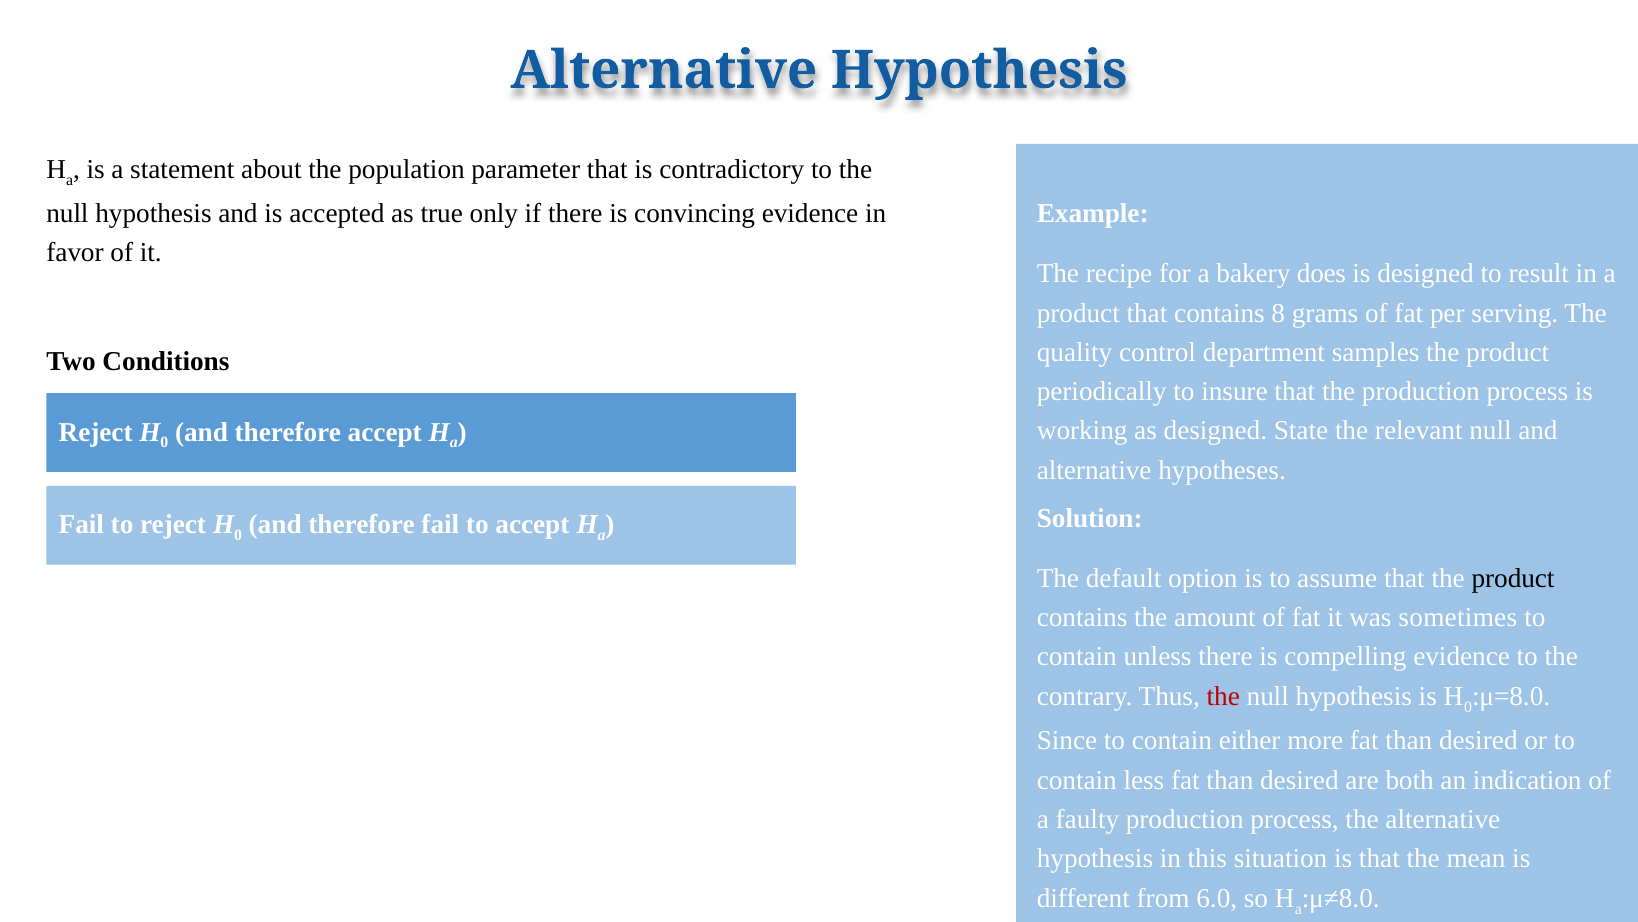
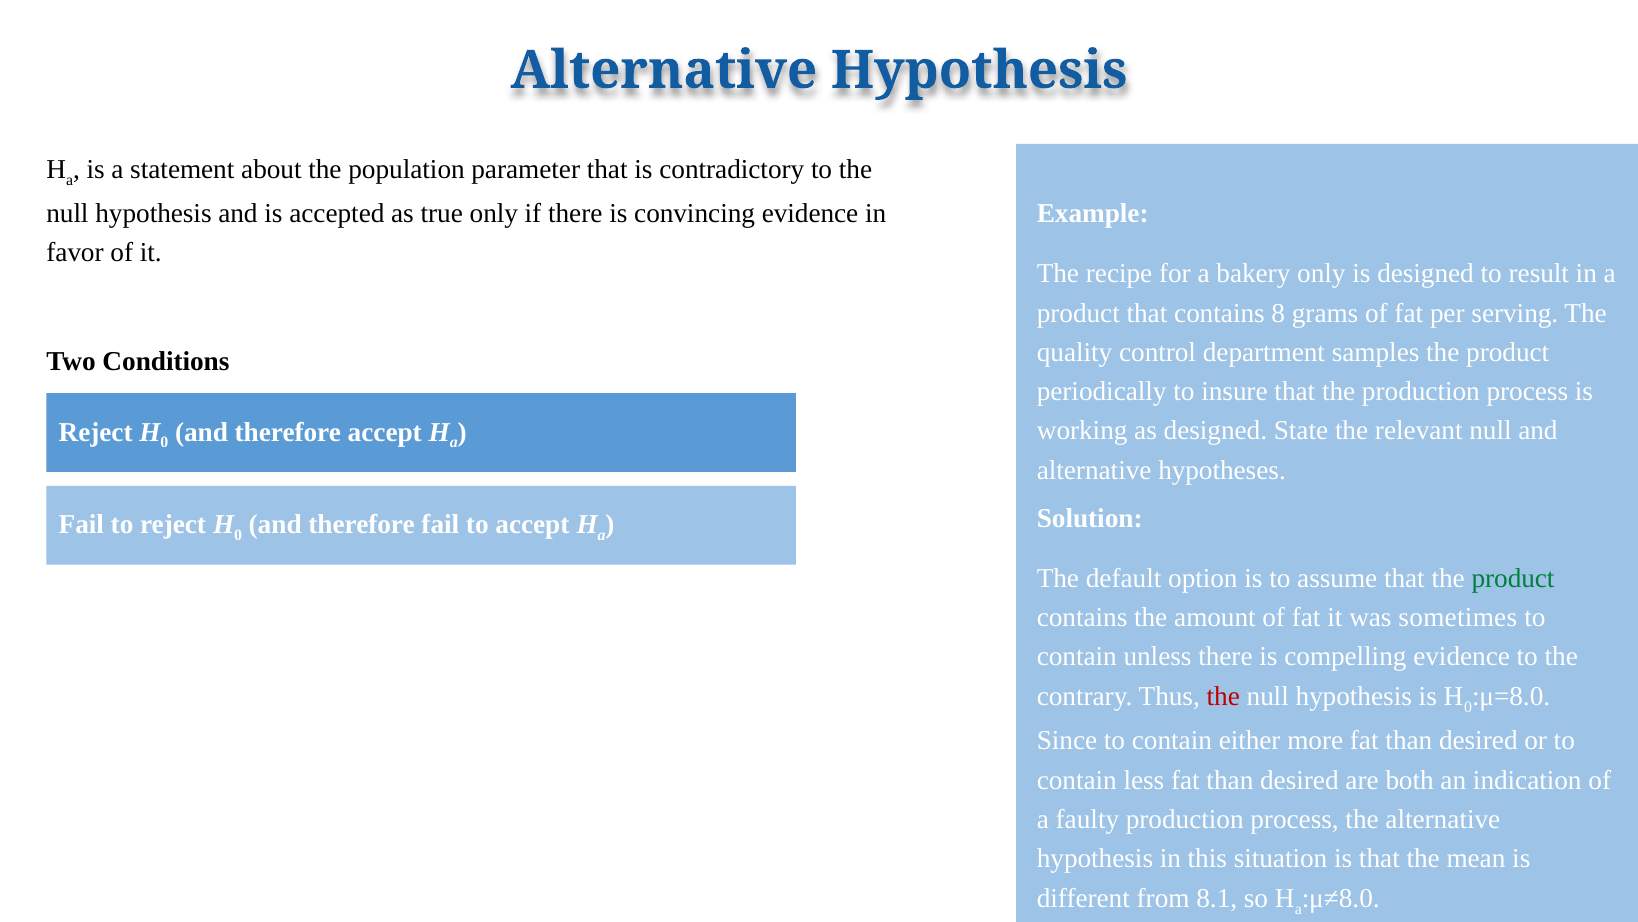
bakery does: does -> only
product at (1513, 578) colour: black -> green
6.0: 6.0 -> 8.1
